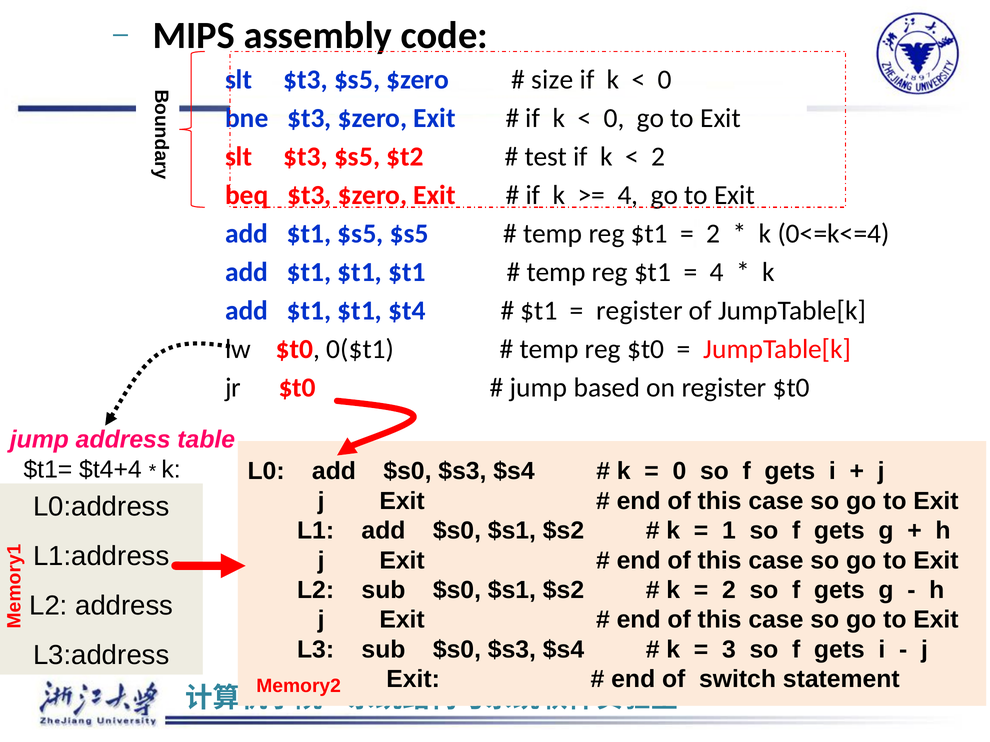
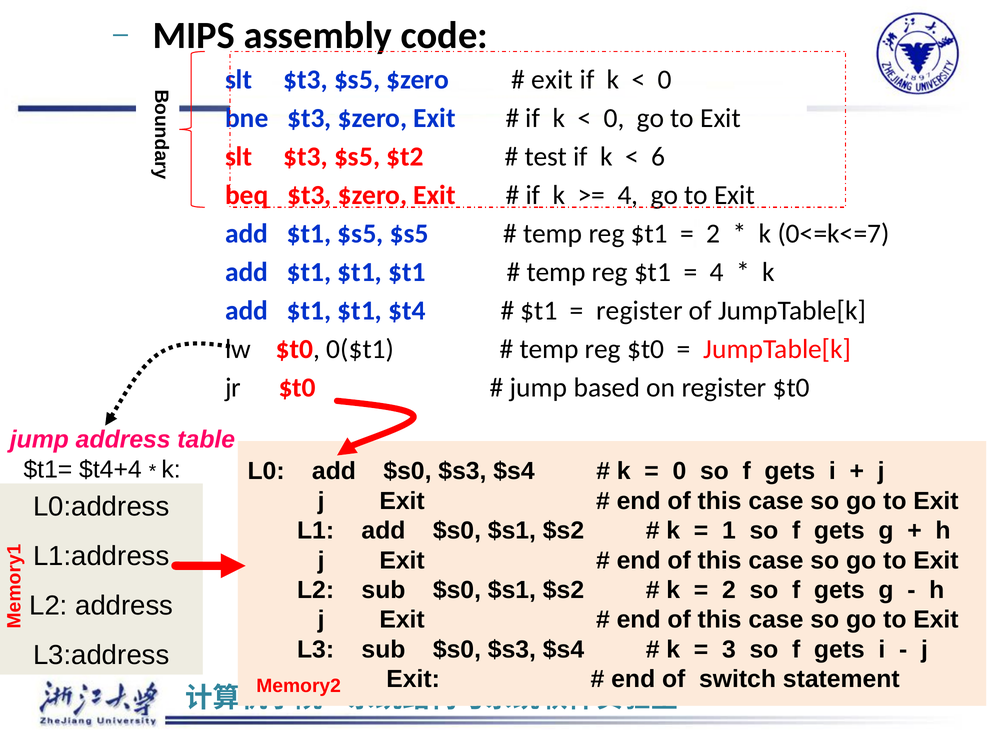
size at (552, 80): size -> exit
2 at (658, 157): 2 -> 6
0<=k<=4: 0<=k<=4 -> 0<=k<=7
